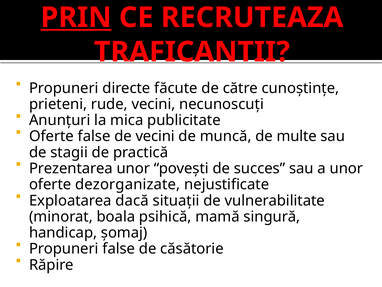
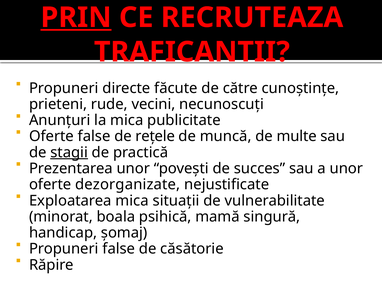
de vecini: vecini -> rețele
stagii underline: none -> present
Exploatarea dacă: dacă -> mica
